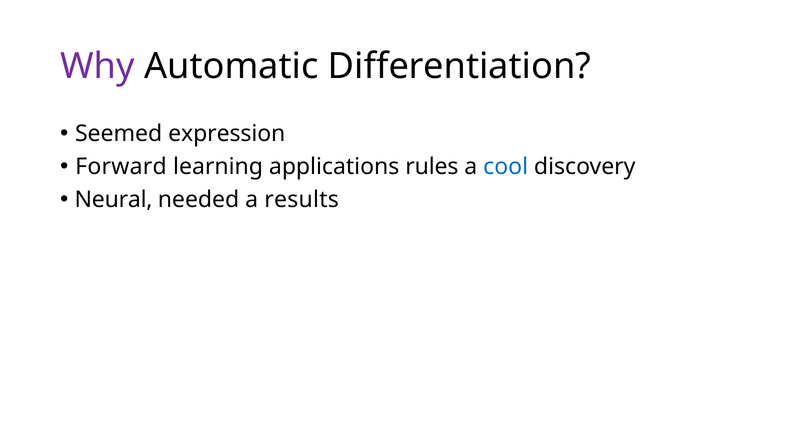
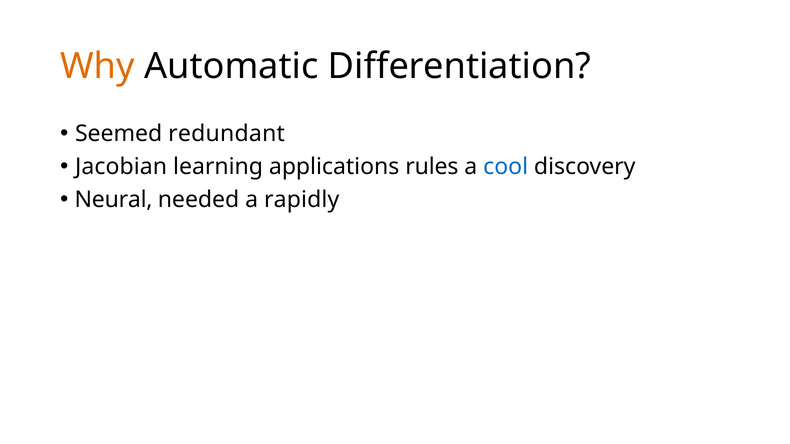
Why colour: purple -> orange
expression: expression -> redundant
Forward: Forward -> Jacobian
results: results -> rapidly
